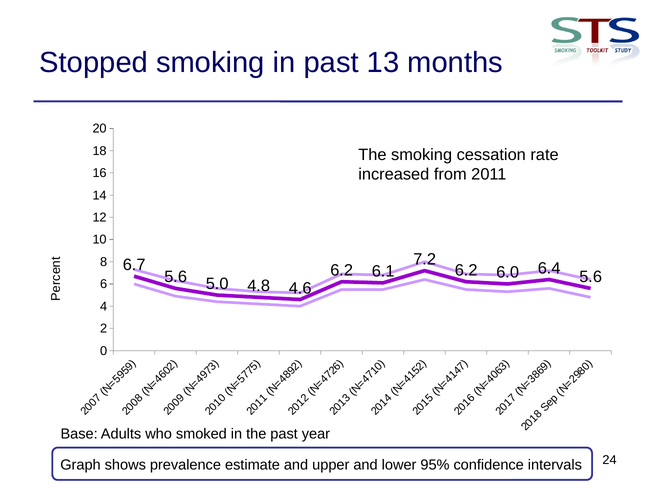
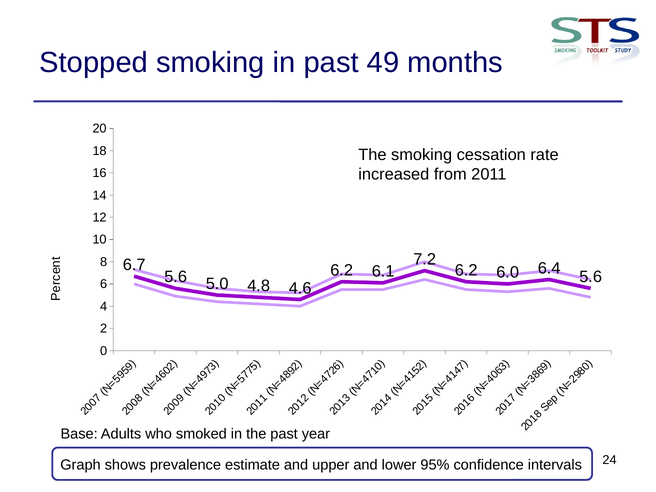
13: 13 -> 49
